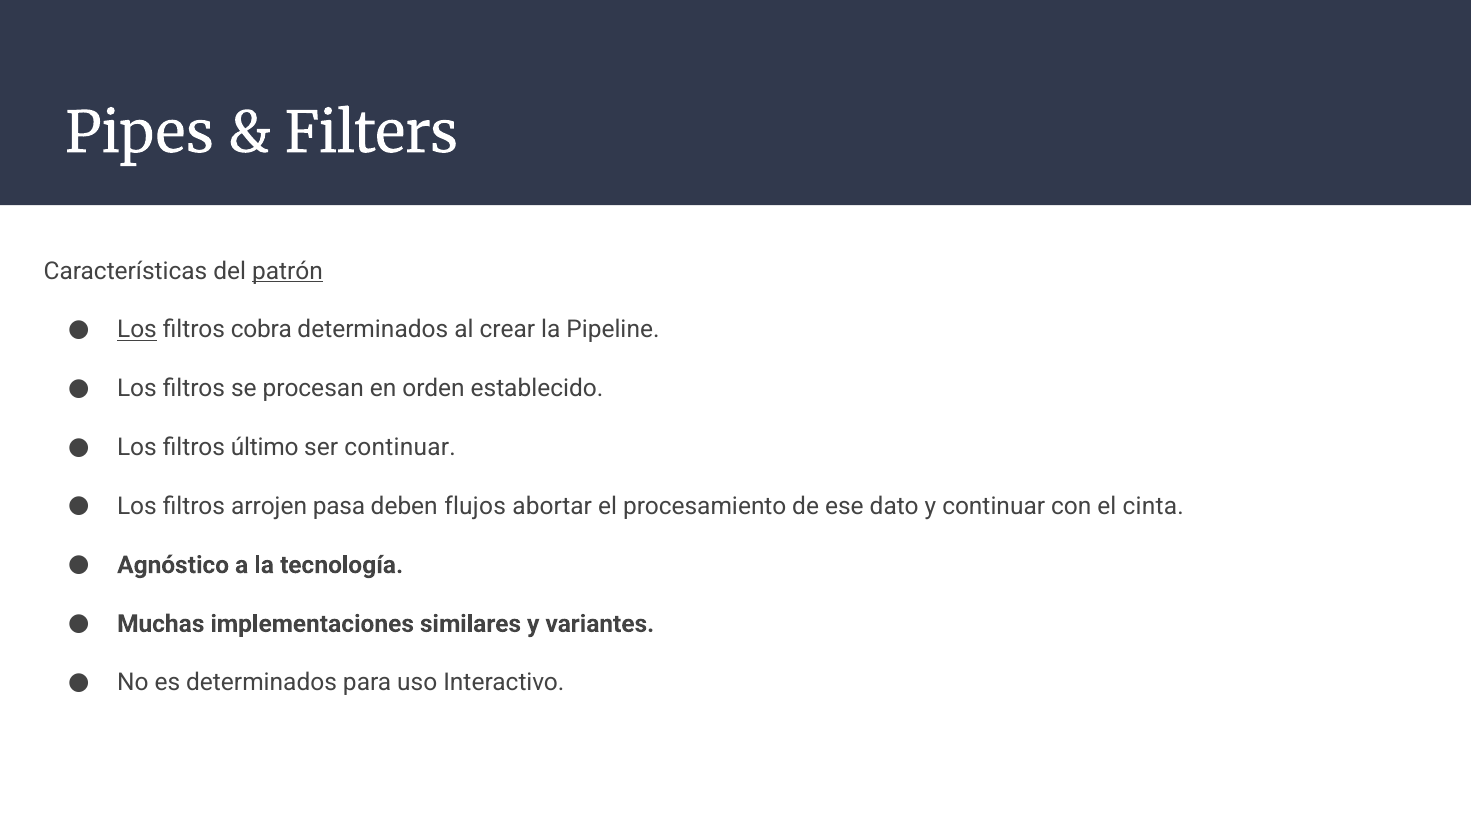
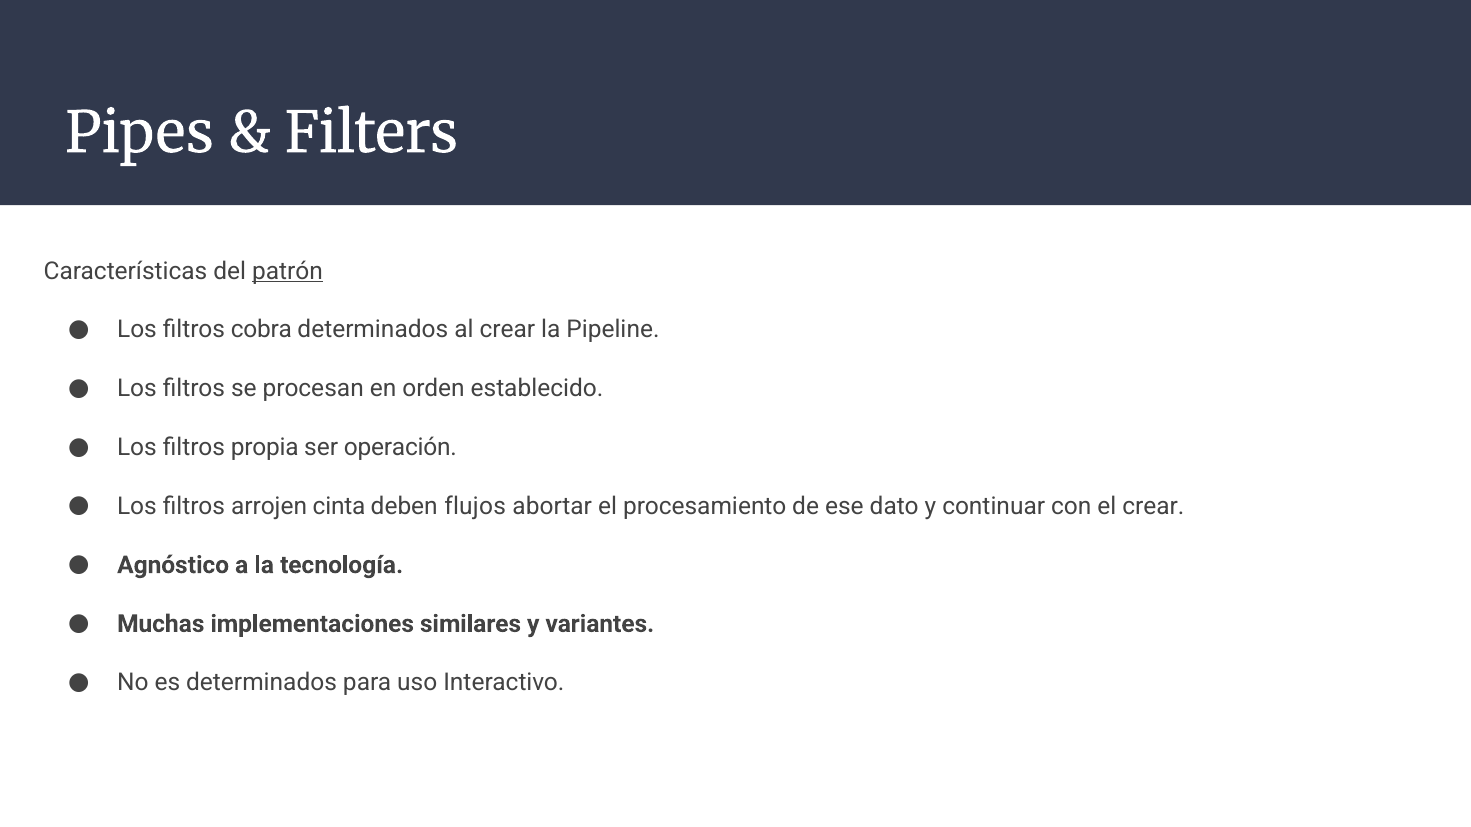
Los at (137, 330) underline: present -> none
último: último -> propia
ser continuar: continuar -> operación
pasa: pasa -> cinta
el cinta: cinta -> crear
